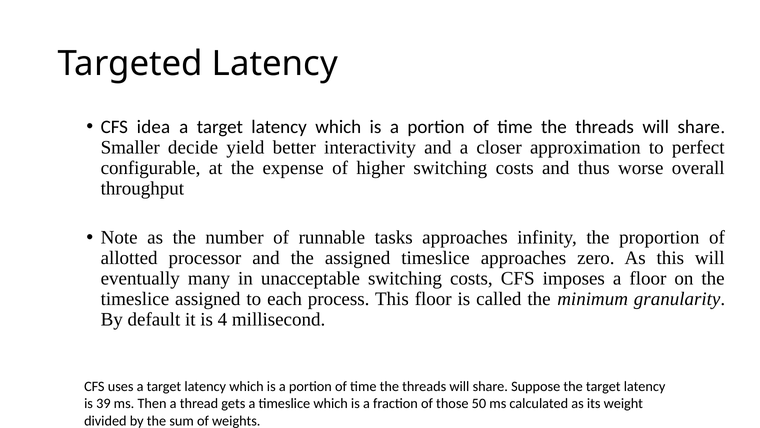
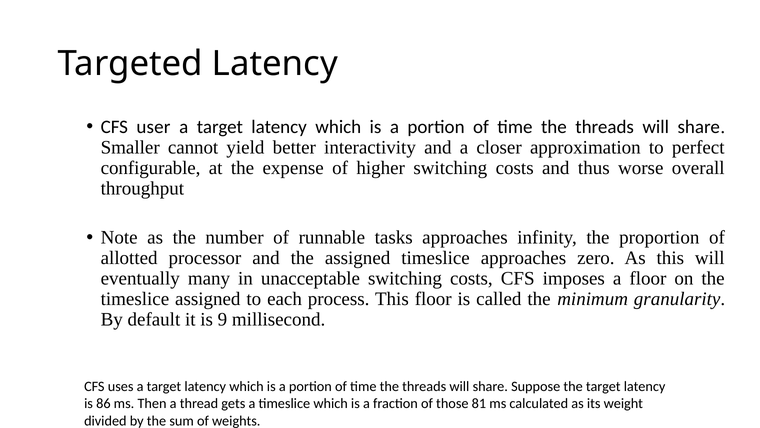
idea: idea -> user
decide: decide -> cannot
4: 4 -> 9
39: 39 -> 86
50: 50 -> 81
